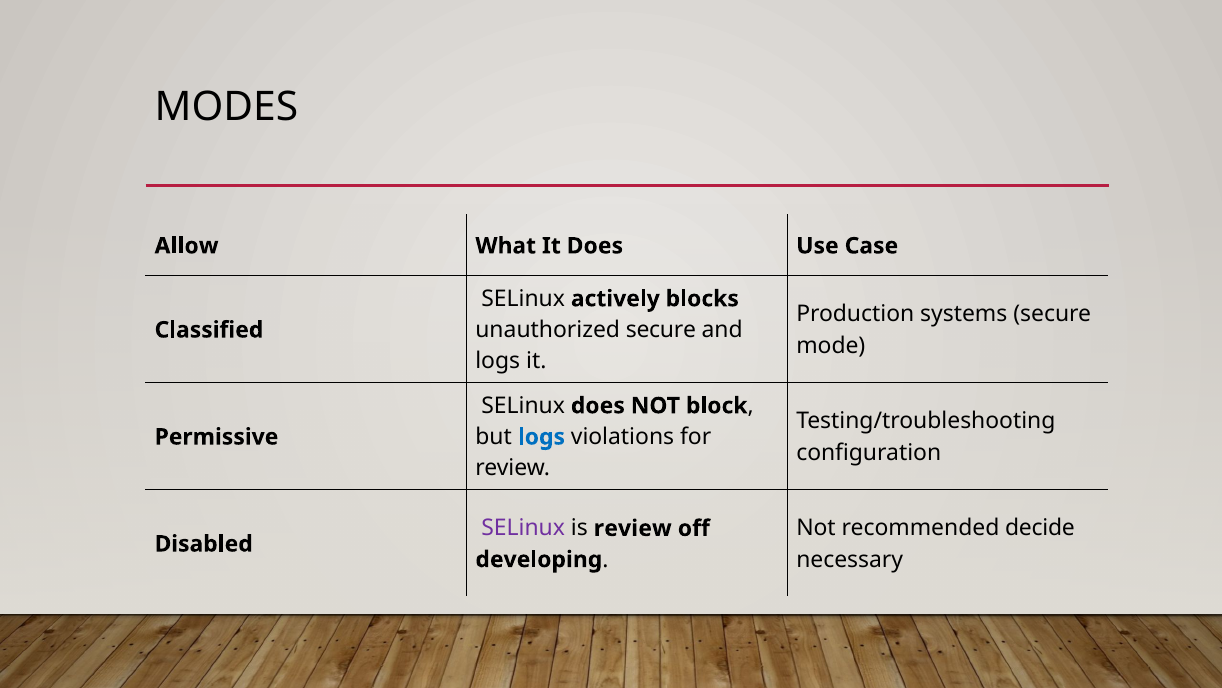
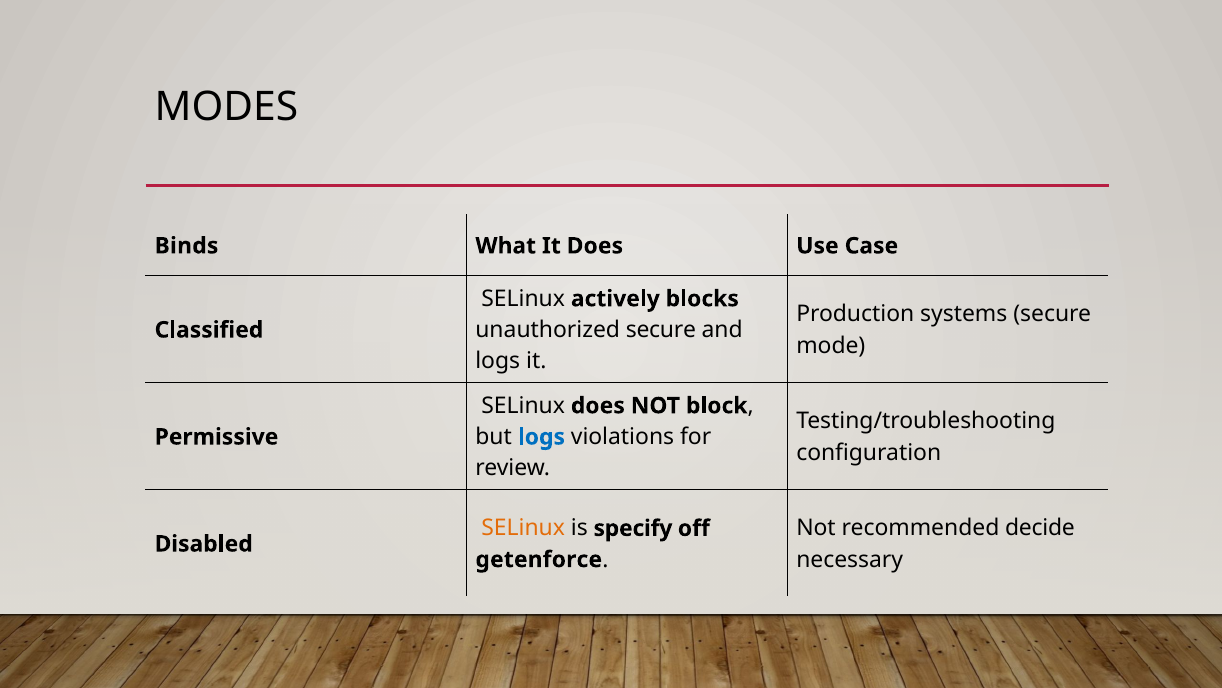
Allow: Allow -> Binds
SELinux at (523, 528) colour: purple -> orange
is review: review -> specify
developing: developing -> getenforce
